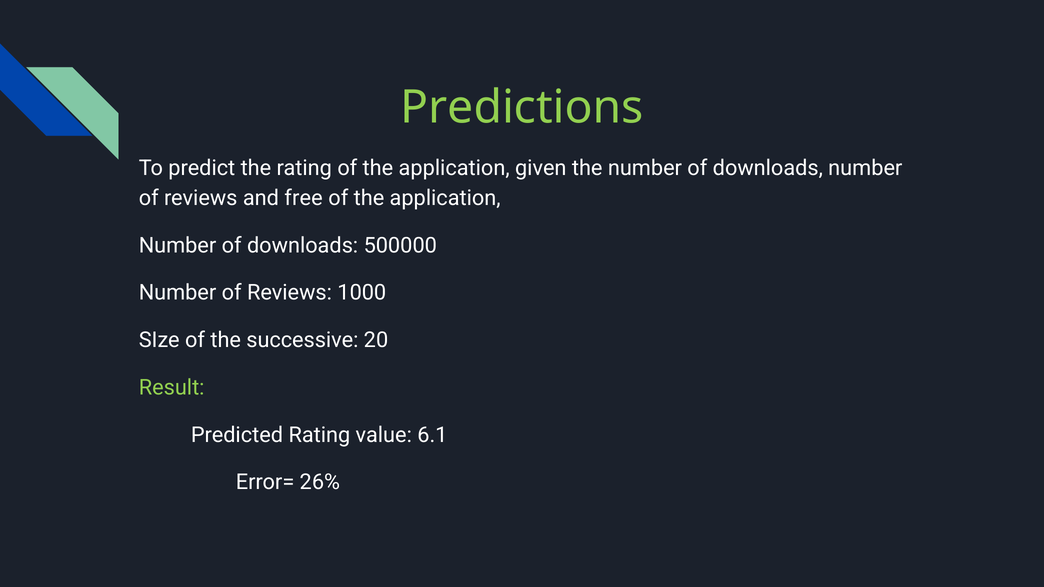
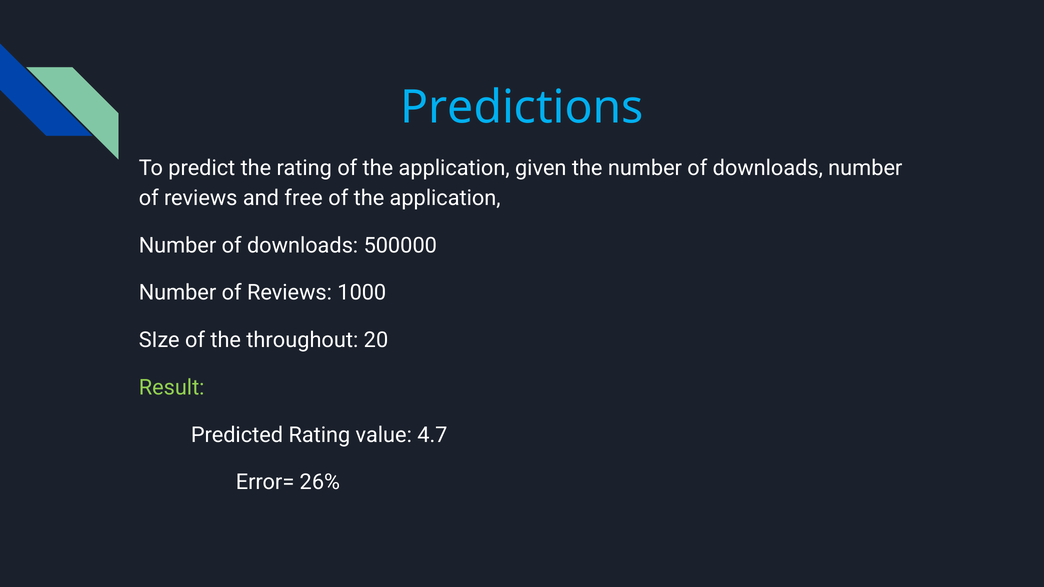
Predictions colour: light green -> light blue
successive: successive -> throughout
6.1: 6.1 -> 4.7
